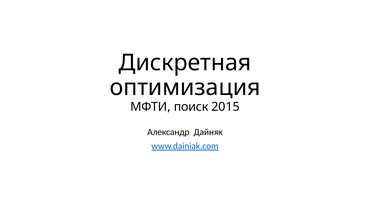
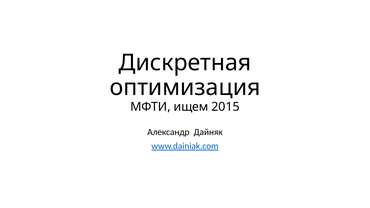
поиск: поиск -> ищем
